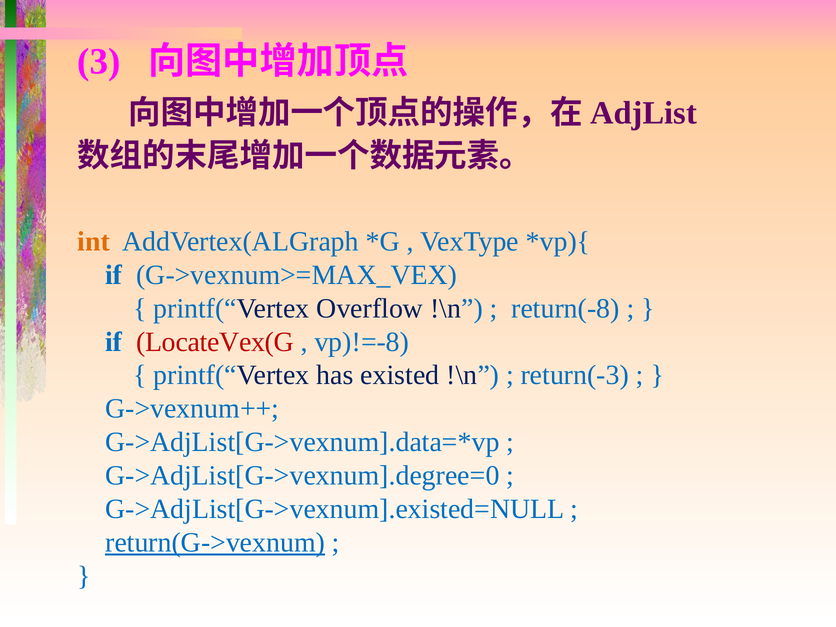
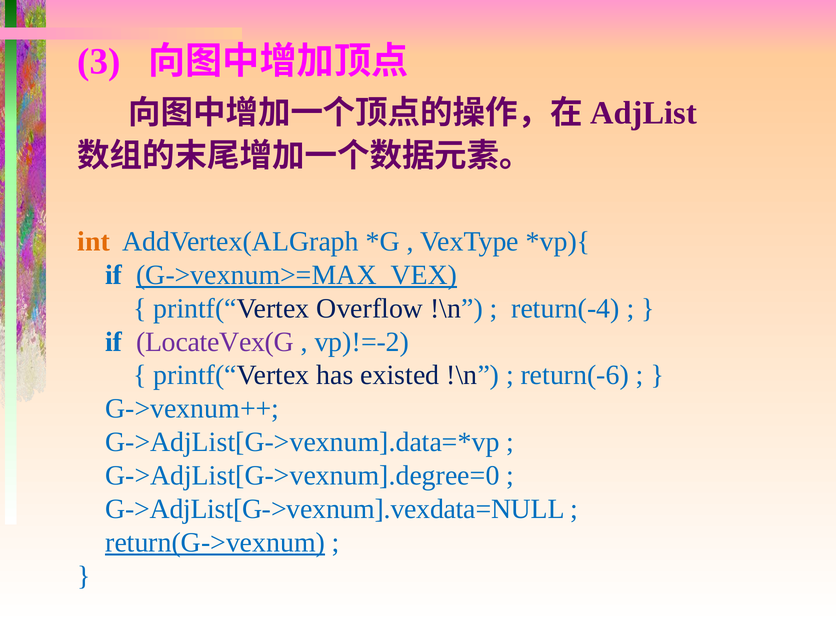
G->vexnum>=MAX_VEX underline: none -> present
return(-8: return(-8 -> return(-4
LocateVex(G colour: red -> purple
vp)!=-8: vp)!=-8 -> vp)!=-2
return(-3: return(-3 -> return(-6
G->AdjList[G->vexnum].existed=NULL: G->AdjList[G->vexnum].existed=NULL -> G->AdjList[G->vexnum].vexdata=NULL
